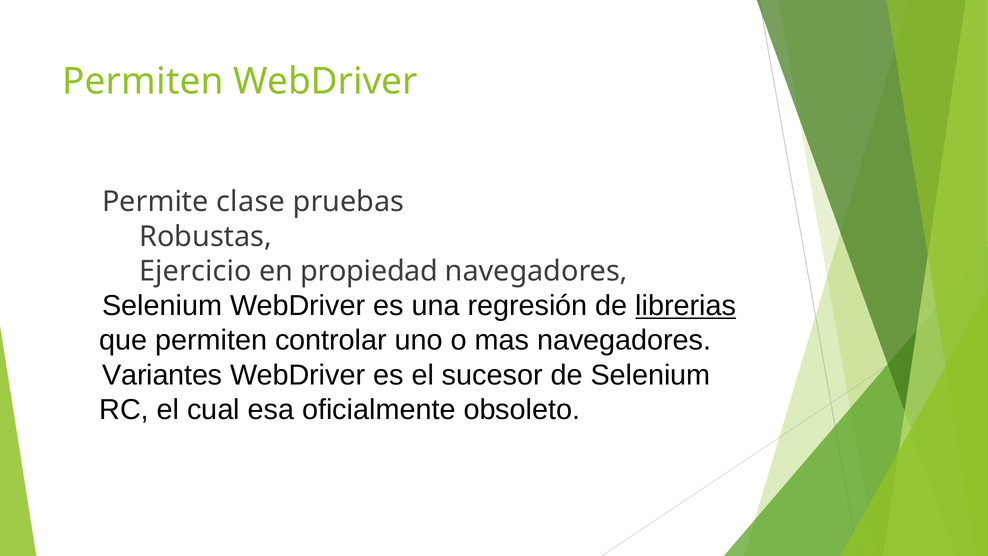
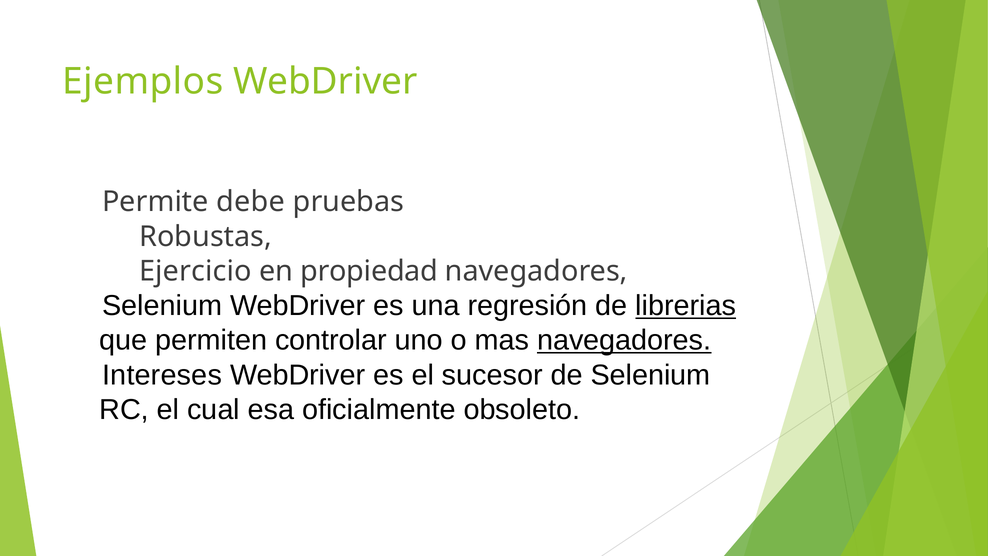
Permiten at (143, 82): Permiten -> Ejemplos
clase: clase -> debe
navegadores at (624, 340) underline: none -> present
Variantes: Variantes -> Intereses
